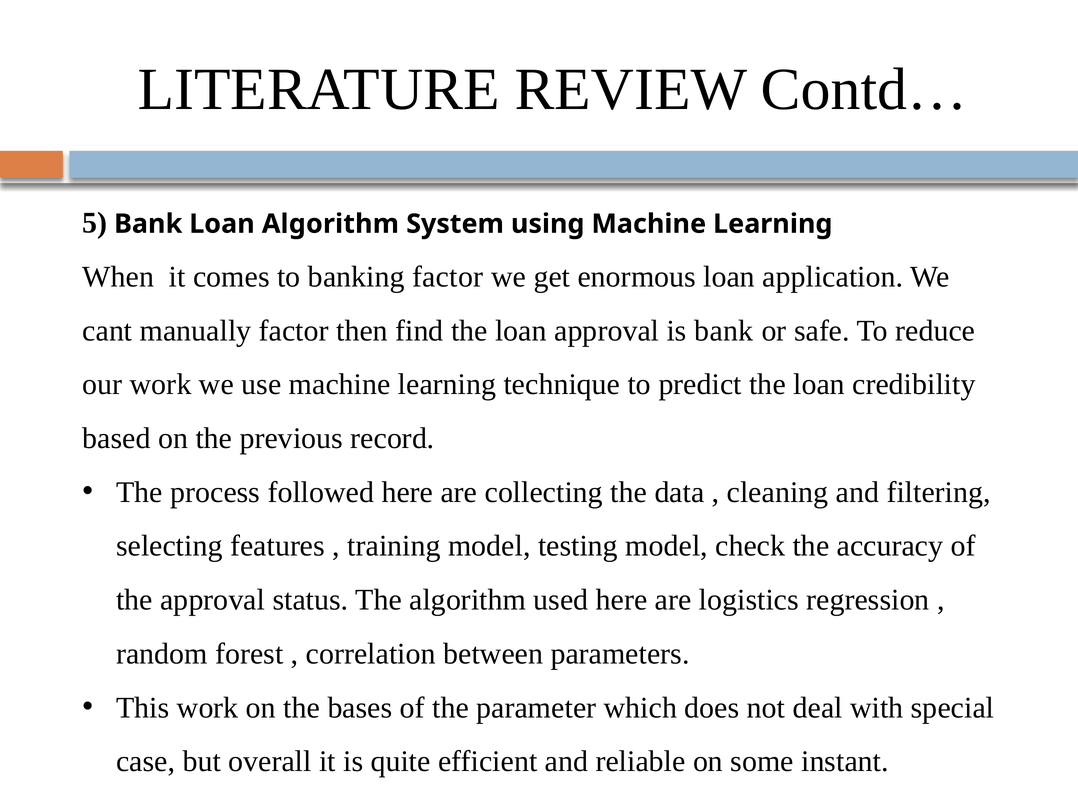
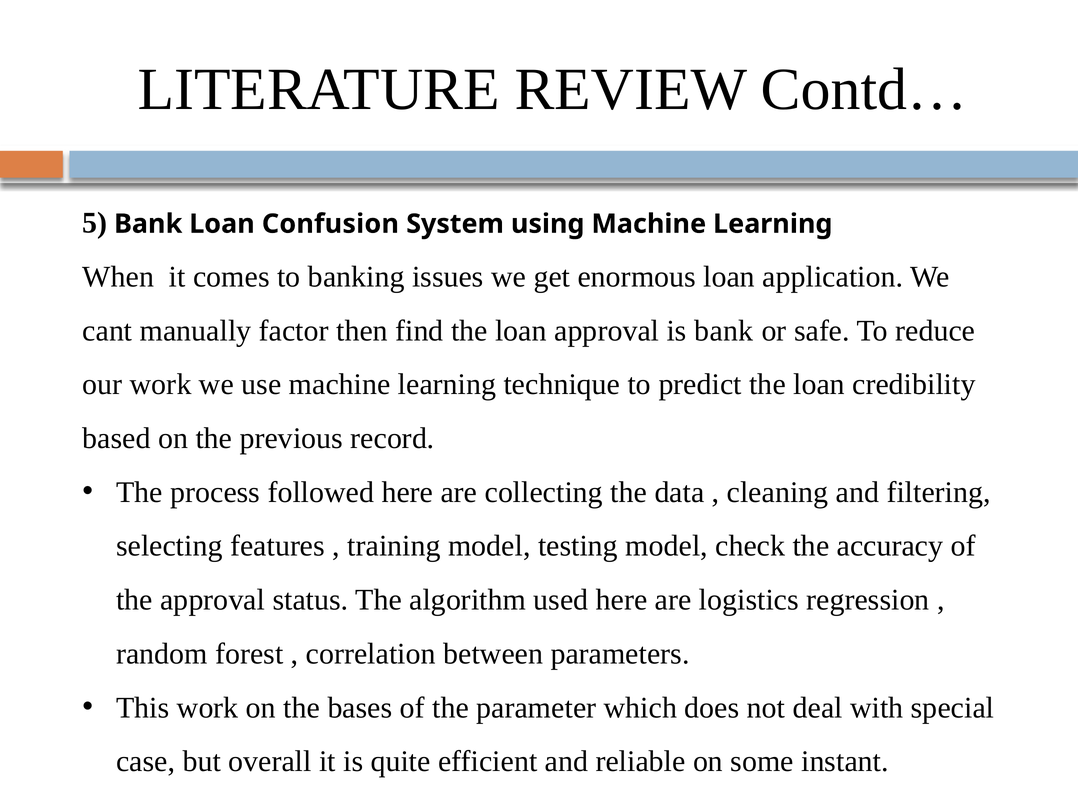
Loan Algorithm: Algorithm -> Confusion
banking factor: factor -> issues
